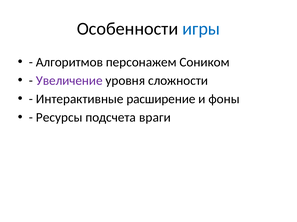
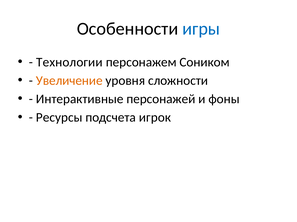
Алгоритмов: Алгоритмов -> Технологии
Увеличение colour: purple -> orange
расширение: расширение -> персонажей
враги: враги -> игрок
